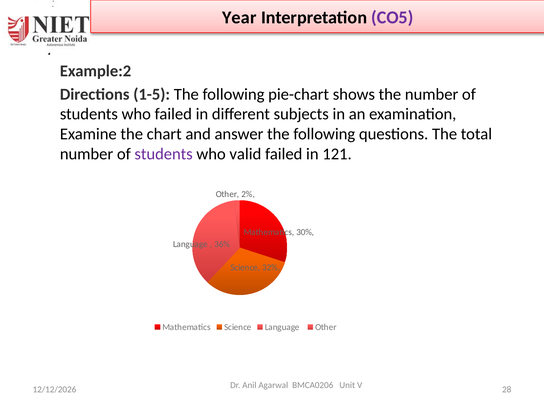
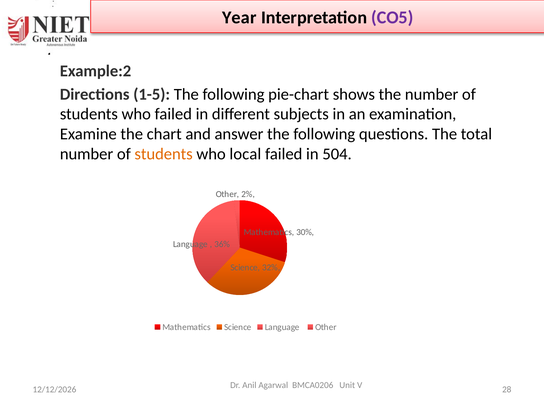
students at (164, 154) colour: purple -> orange
valid: valid -> local
121: 121 -> 504
